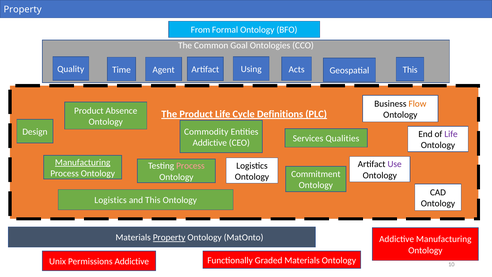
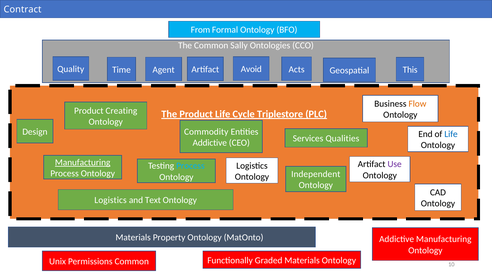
Property at (23, 10): Property -> Contract
Goal: Goal -> Sally
Using: Using -> Avoid
Absence: Absence -> Creating
Definitions: Definitions -> Triplestore
Life at (451, 134) colour: purple -> blue
Process at (190, 166) colour: pink -> light blue
Commitment: Commitment -> Independent
and This: This -> Text
Property at (169, 237) underline: present -> none
Permissions Addictive: Addictive -> Common
